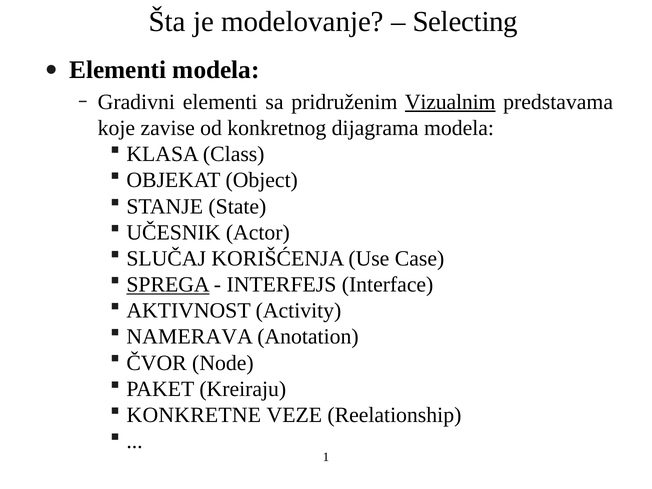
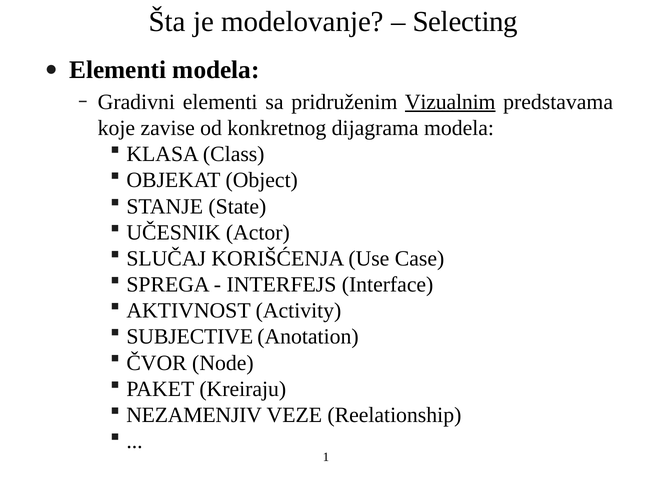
SPREGA underline: present -> none
NAMERAVA: NAMERAVA -> SUBJECTIVE
KONKRETNE: KONKRETNE -> NEZAMENJIV
